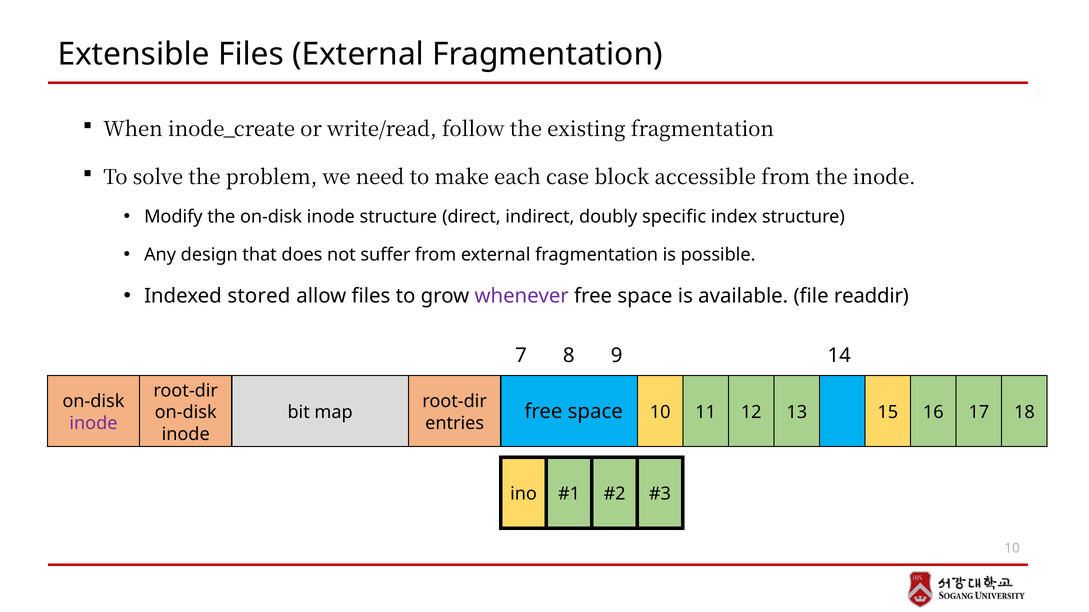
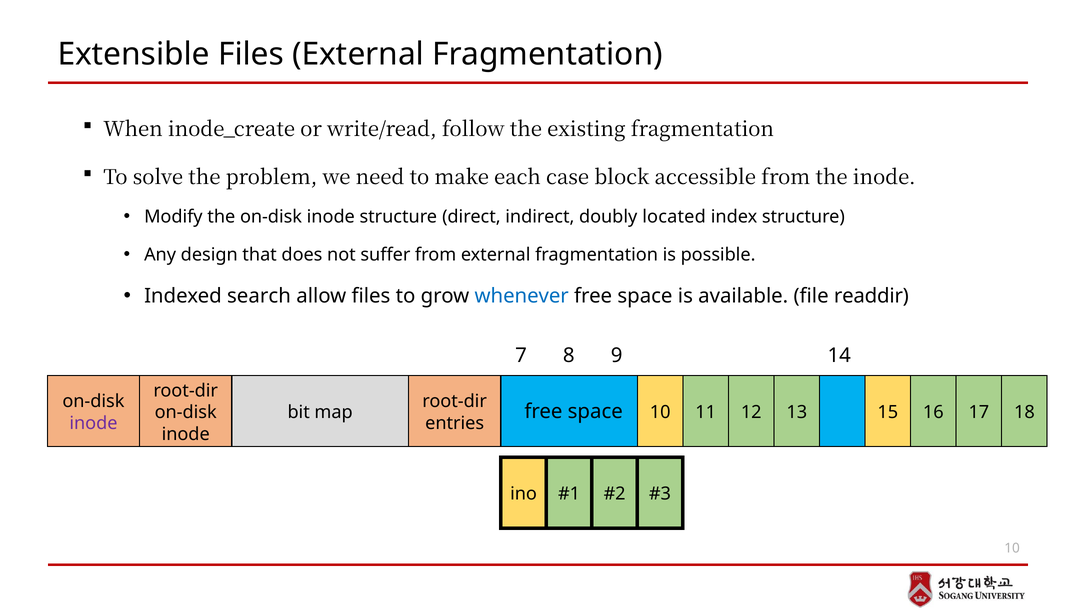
specific: specific -> located
stored: stored -> search
whenever colour: purple -> blue
